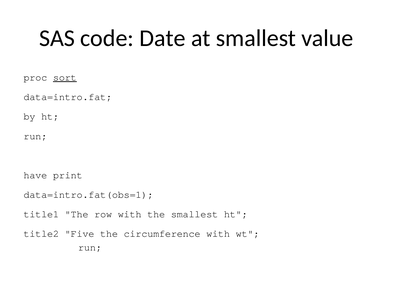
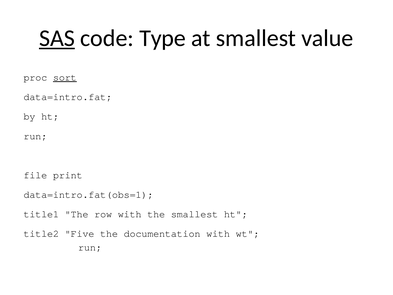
SAS underline: none -> present
Date: Date -> Type
have: have -> file
circumference: circumference -> documentation
